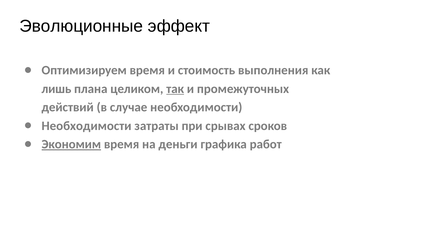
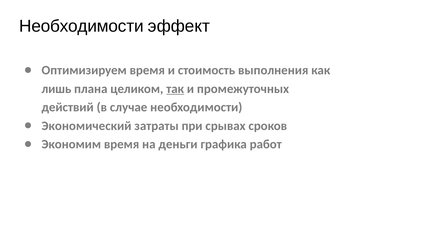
Эволюционные at (81, 26): Эволюционные -> Необходимости
Необходимости at (87, 126): Необходимости -> Экономический
Экономим underline: present -> none
